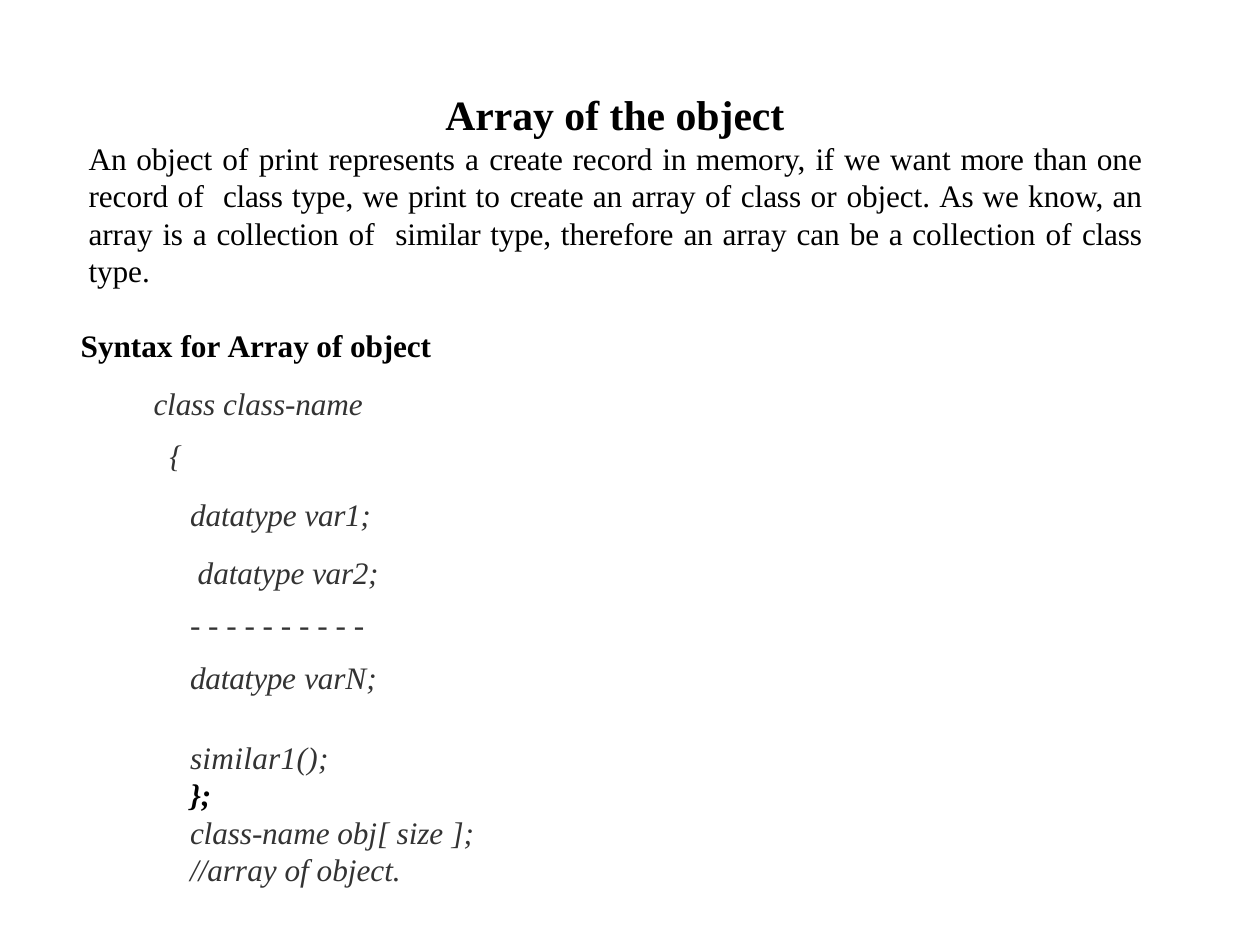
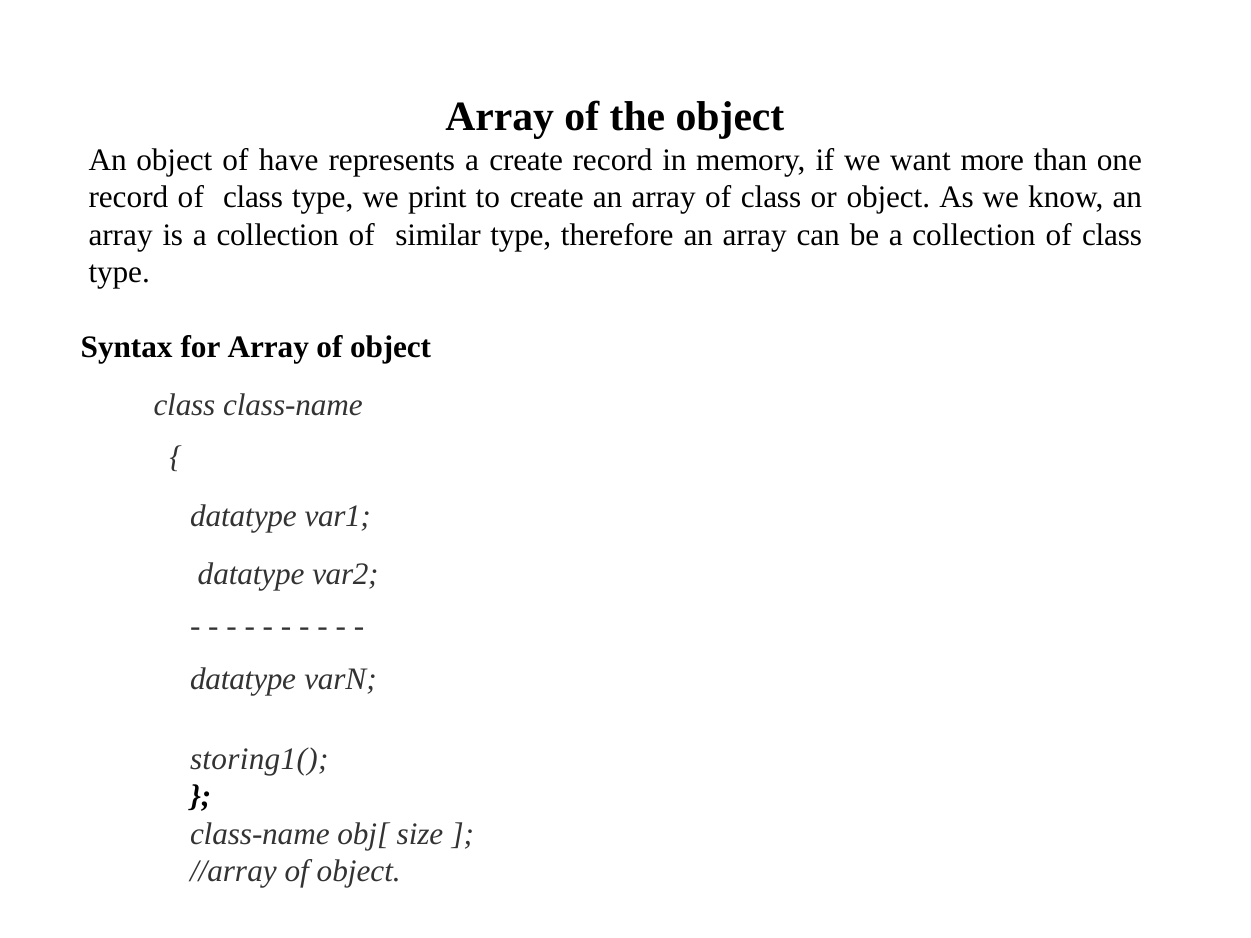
of print: print -> have
similar1(: similar1( -> storing1(
